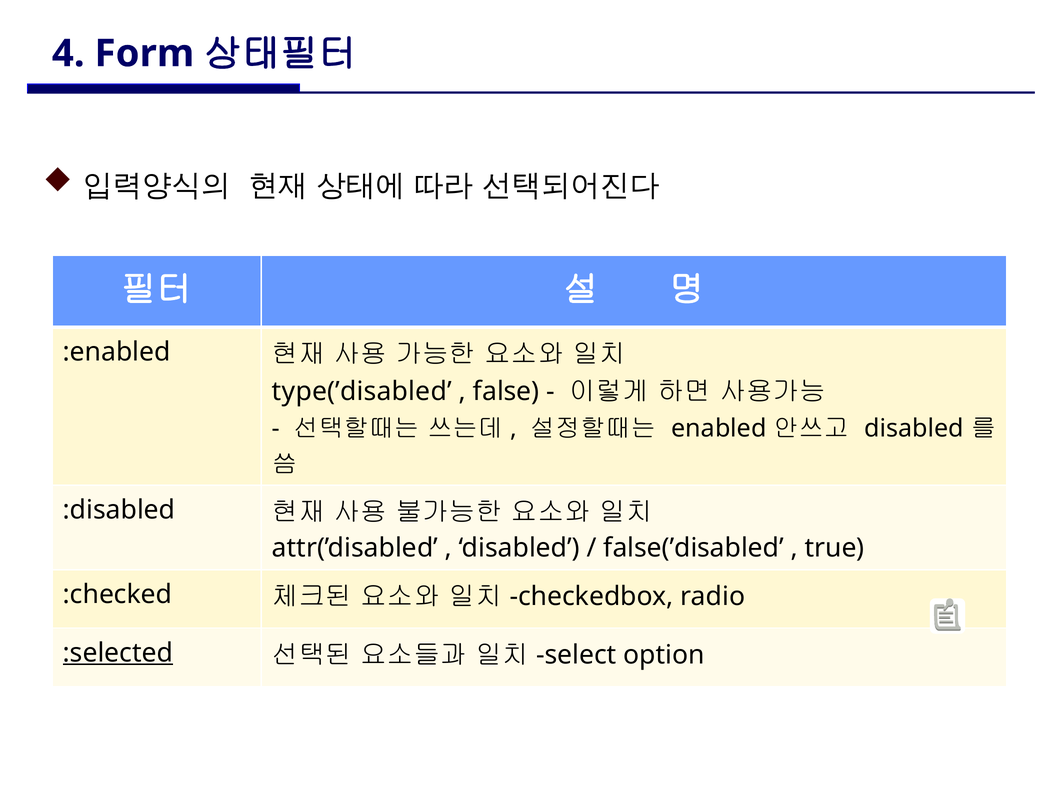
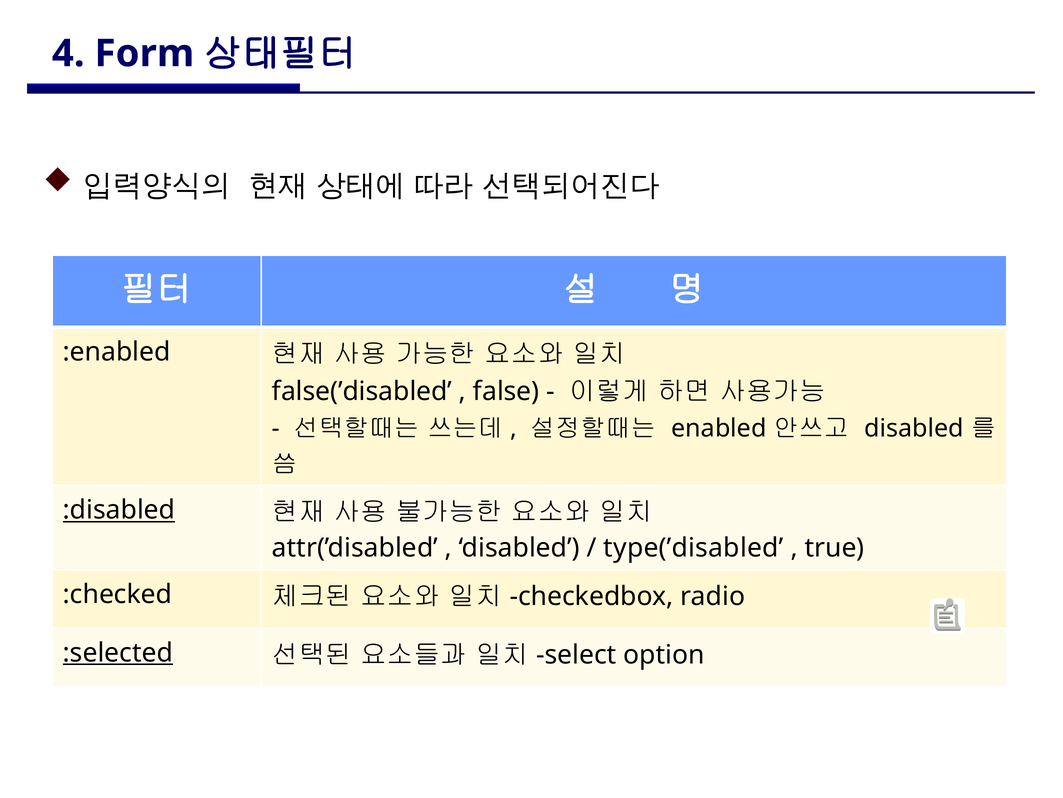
type(’disabled: type(’disabled -> false(’disabled
:disabled underline: none -> present
false(’disabled: false(’disabled -> type(’disabled
